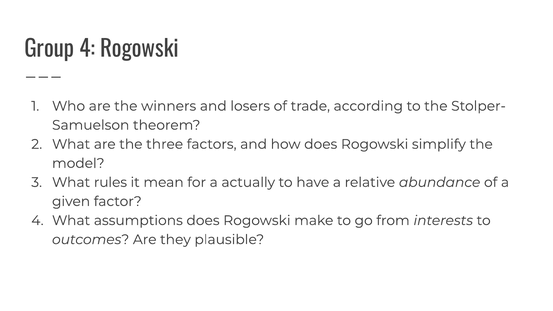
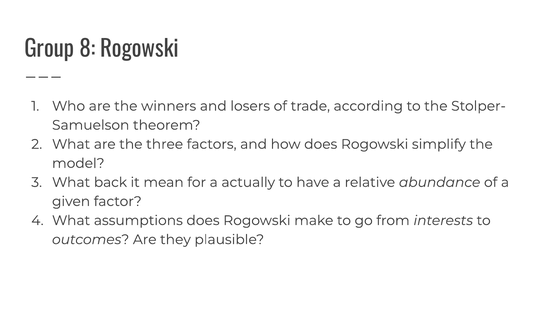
Group 4: 4 -> 8
rules: rules -> back
